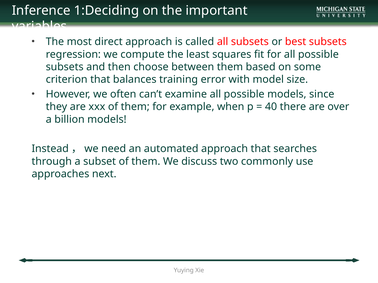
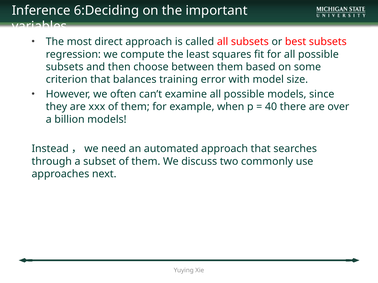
1:Deciding: 1:Deciding -> 6:Deciding
